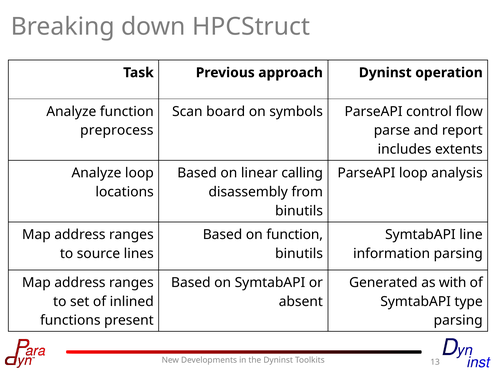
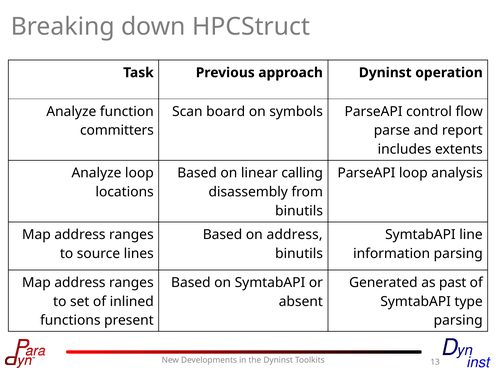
preprocess: preprocess -> committers
on function: function -> address
with: with -> past
